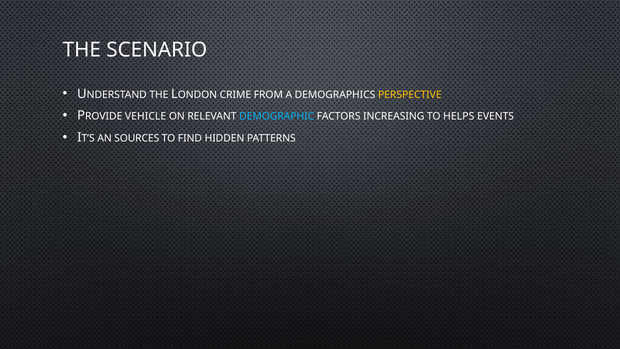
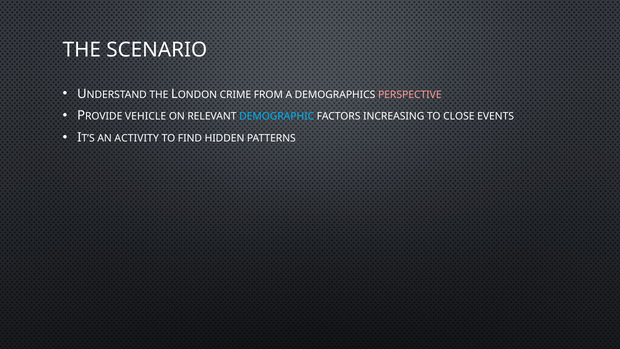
PERSPECTIVE colour: yellow -> pink
HELPS: HELPS -> CLOSE
SOURCES: SOURCES -> ACTIVITY
